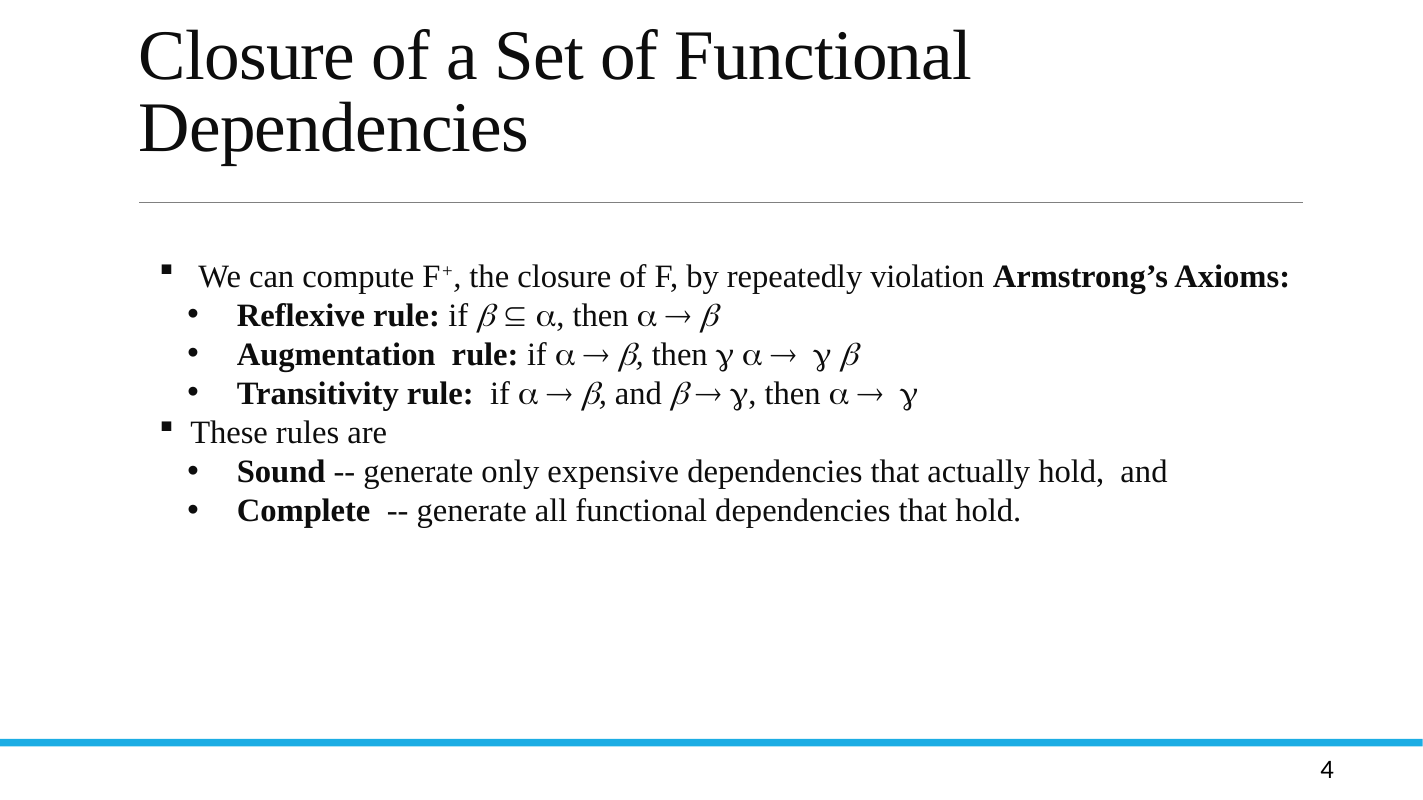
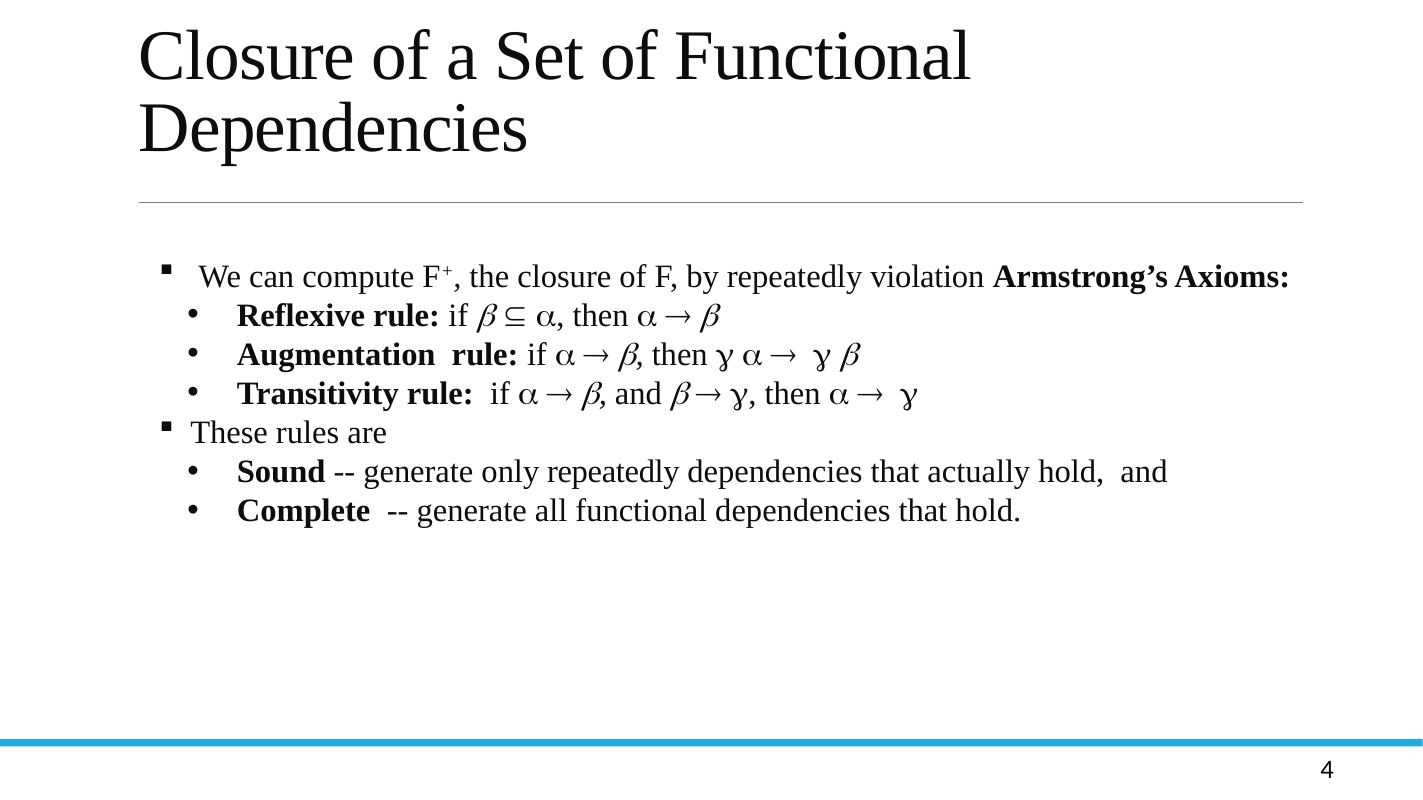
only expensive: expensive -> repeatedly
